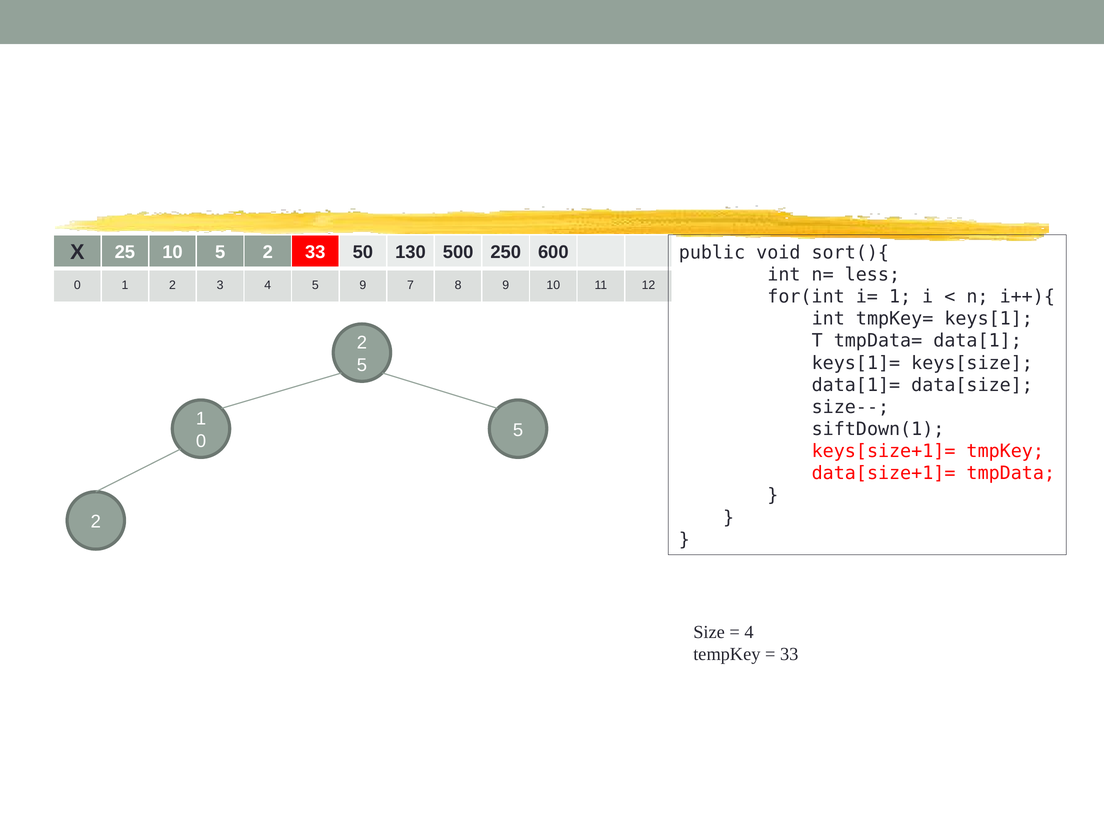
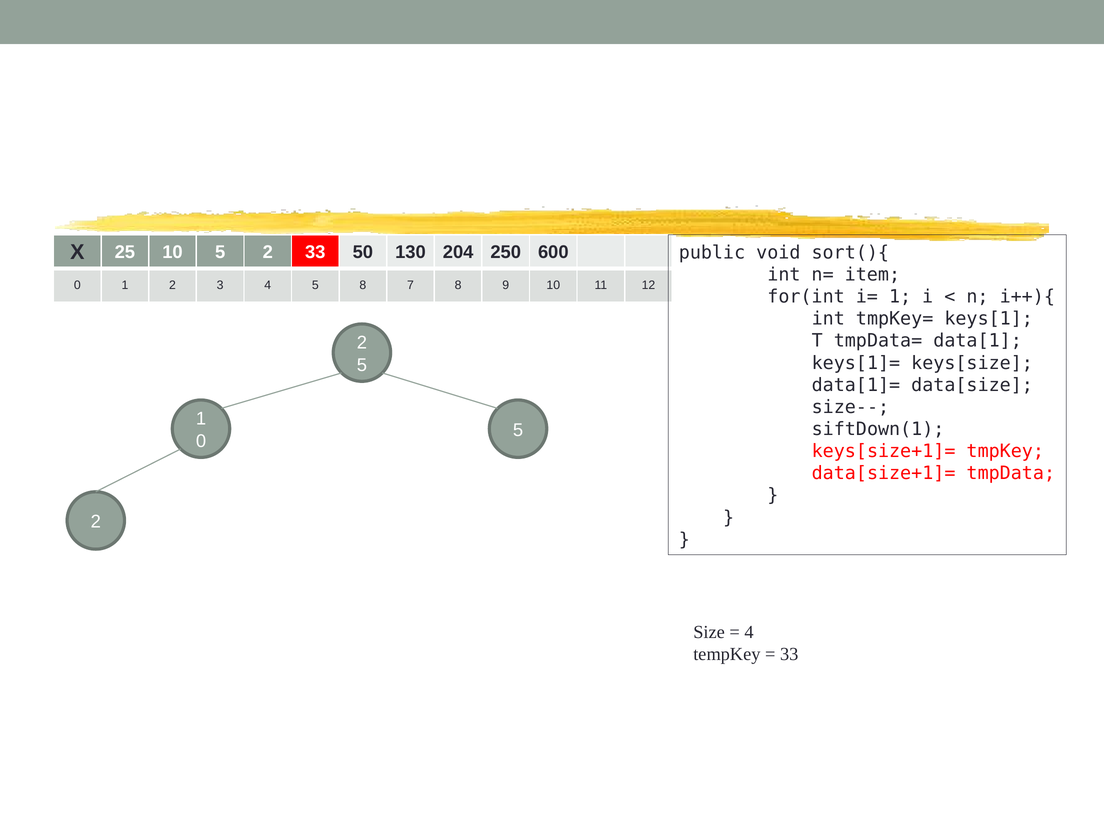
500: 500 -> 204
less: less -> item
5 9: 9 -> 8
